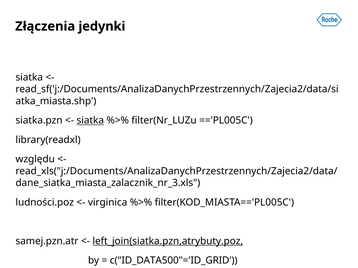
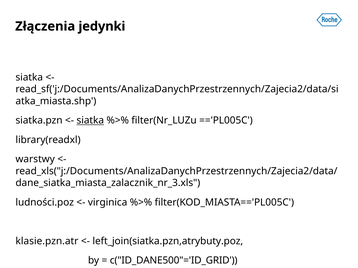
względu: względu -> warstwy
samej.pzn.atr: samej.pzn.atr -> klasie.pzn.atr
left_join(siatka.pzn,atrybuty.poz underline: present -> none
c("ID_DATA500"='ID_GRID: c("ID_DATA500"='ID_GRID -> c("ID_DANE500"='ID_GRID
